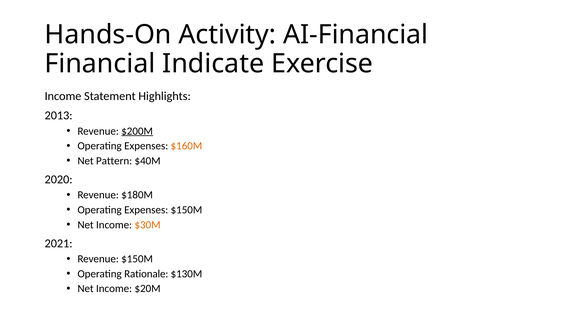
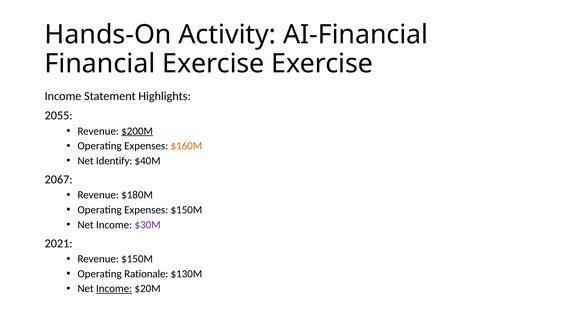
Financial Indicate: Indicate -> Exercise
2013: 2013 -> 2055
Pattern: Pattern -> Identify
2020: 2020 -> 2067
$30M colour: orange -> purple
Income at (114, 289) underline: none -> present
